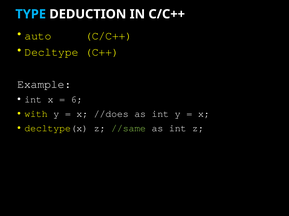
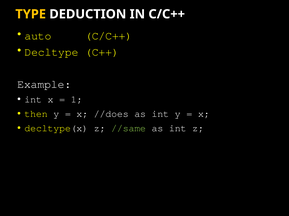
TYPE colour: light blue -> yellow
6: 6 -> 1
with: with -> then
